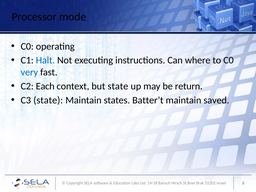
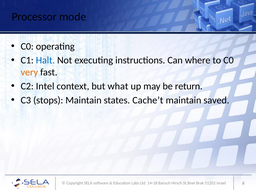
very colour: blue -> orange
Each: Each -> Intel
but state: state -> what
C3 state: state -> stops
Batter’t: Batter’t -> Cache’t
